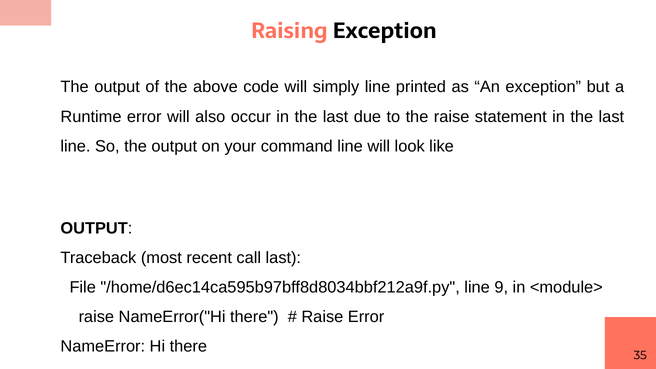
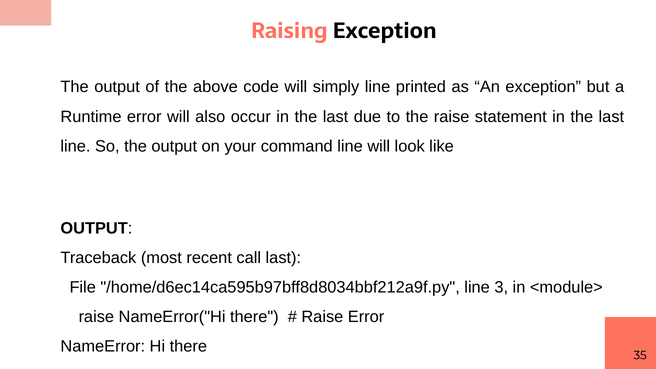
9: 9 -> 3
